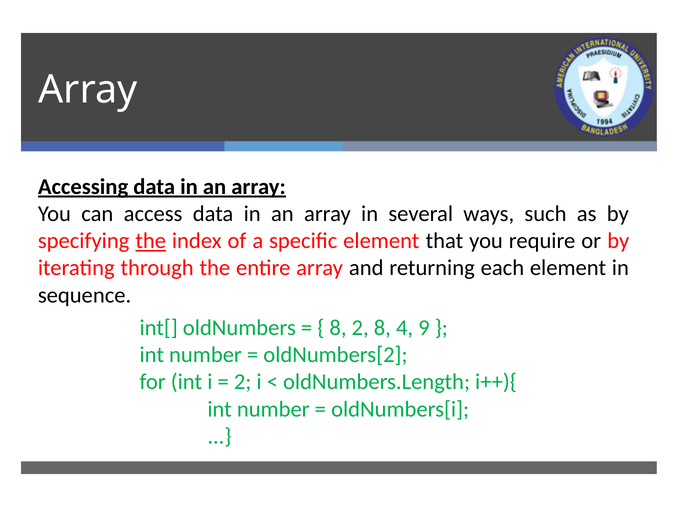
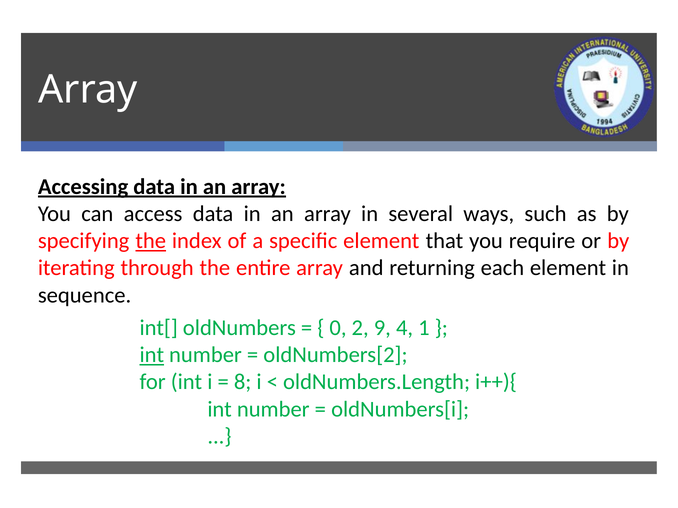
8 at (338, 328): 8 -> 0
2 8: 8 -> 9
9: 9 -> 1
int at (152, 355) underline: none -> present
2 at (243, 382): 2 -> 8
